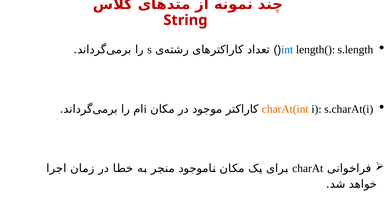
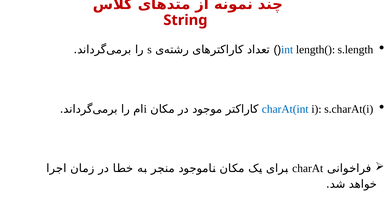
charAt(int colour: orange -> blue
